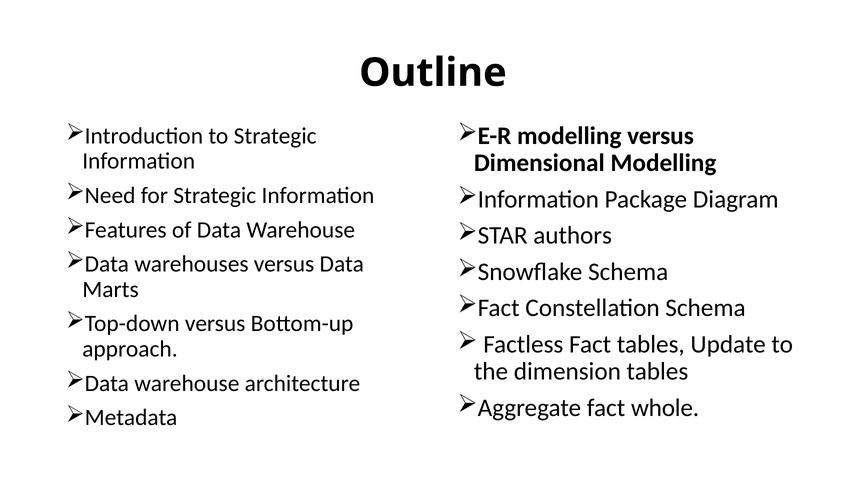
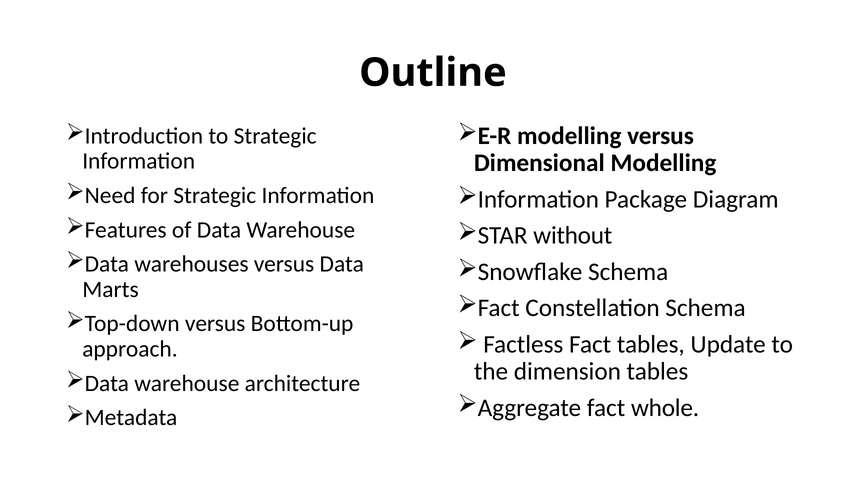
authors: authors -> without
